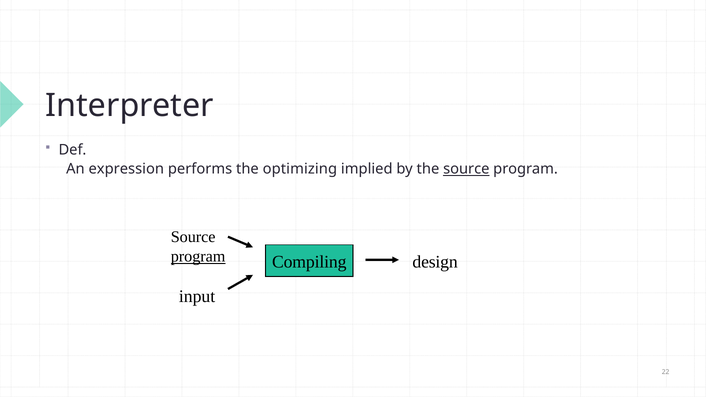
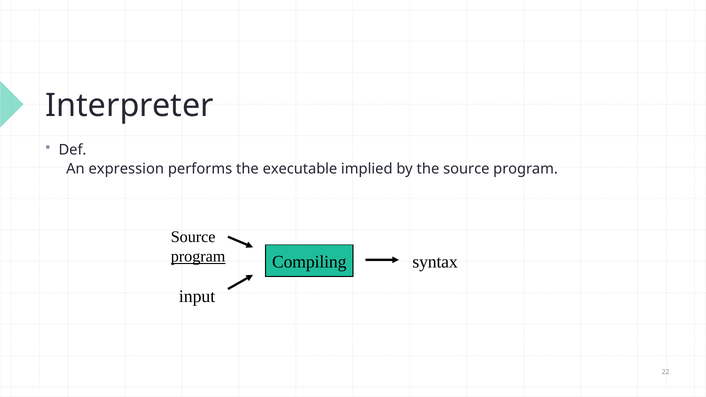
optimizing: optimizing -> executable
source at (466, 169) underline: present -> none
design: design -> syntax
